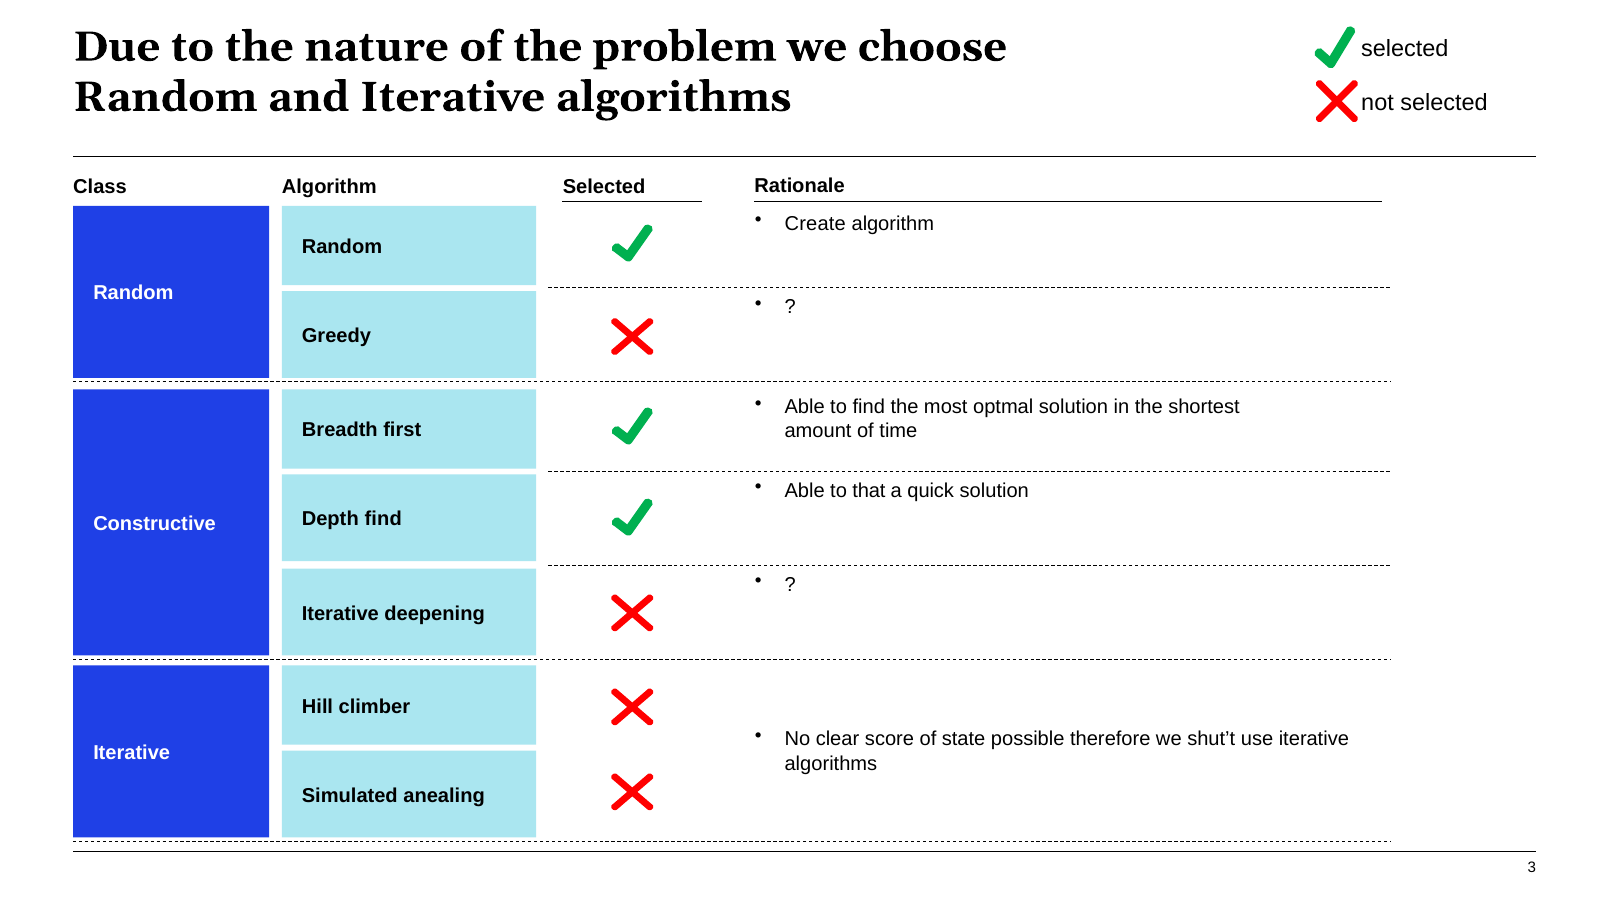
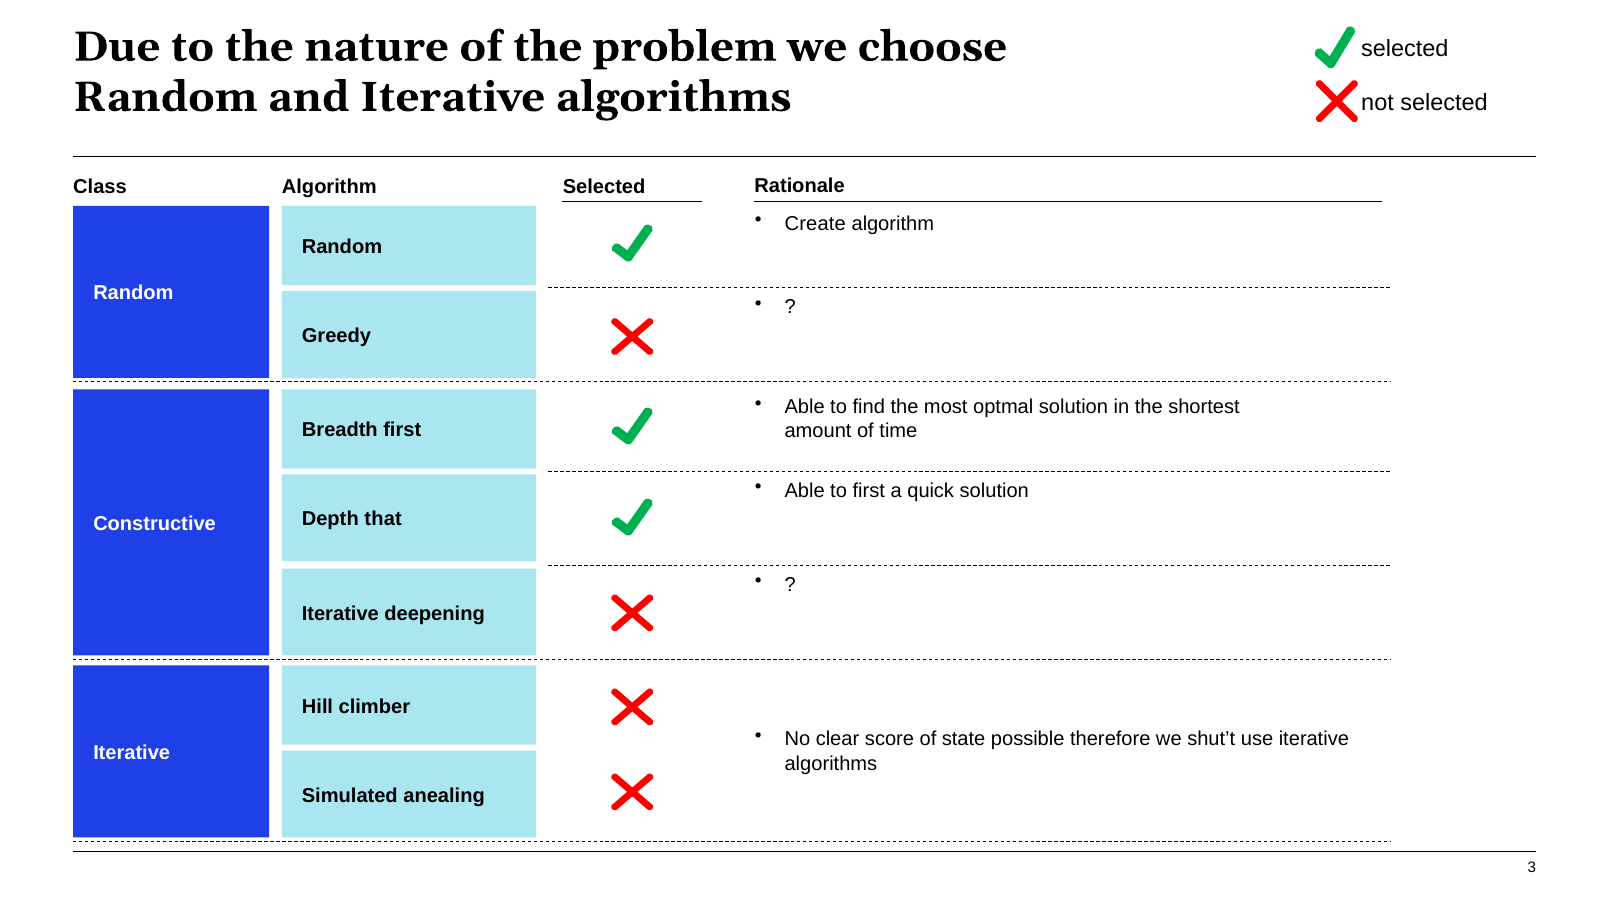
to that: that -> first
find at (383, 519): find -> that
